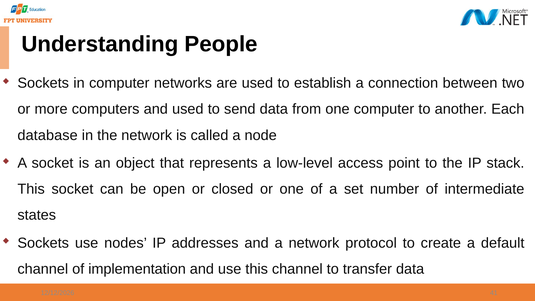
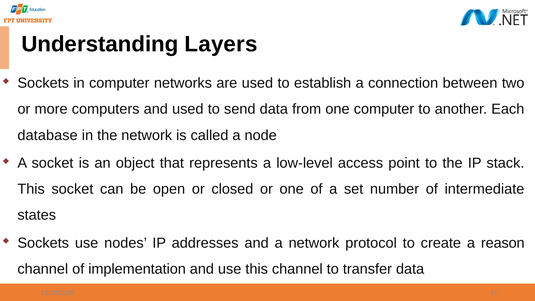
People: People -> Layers
default: default -> reason
